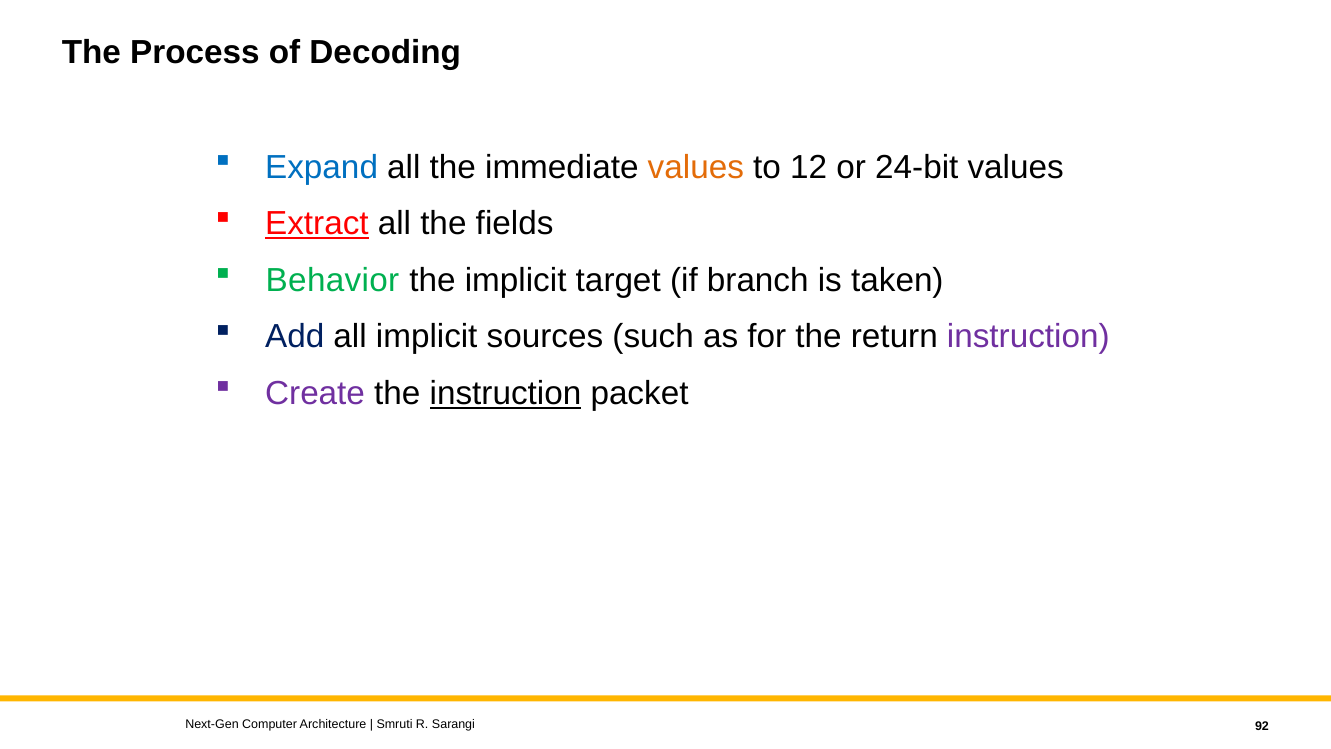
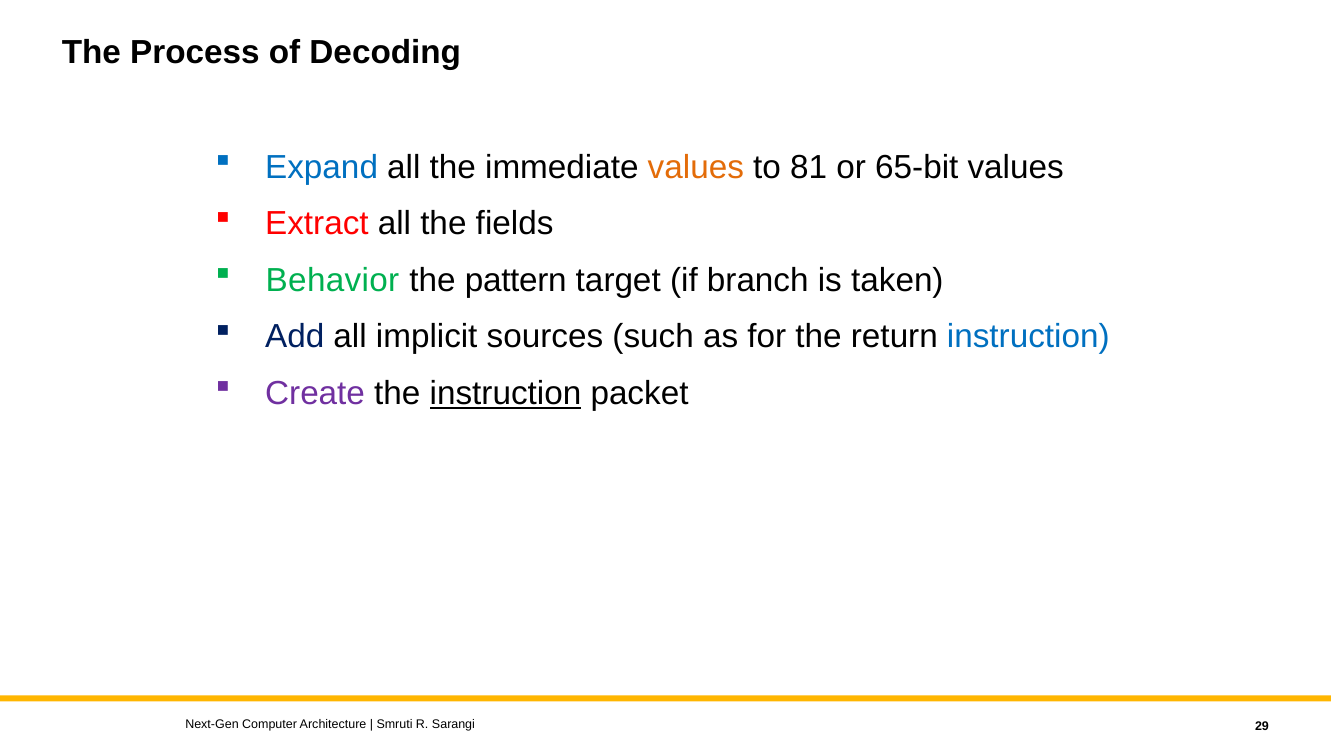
12: 12 -> 81
24-bit: 24-bit -> 65-bit
Extract underline: present -> none
the implicit: implicit -> pattern
instruction at (1028, 337) colour: purple -> blue
92: 92 -> 29
